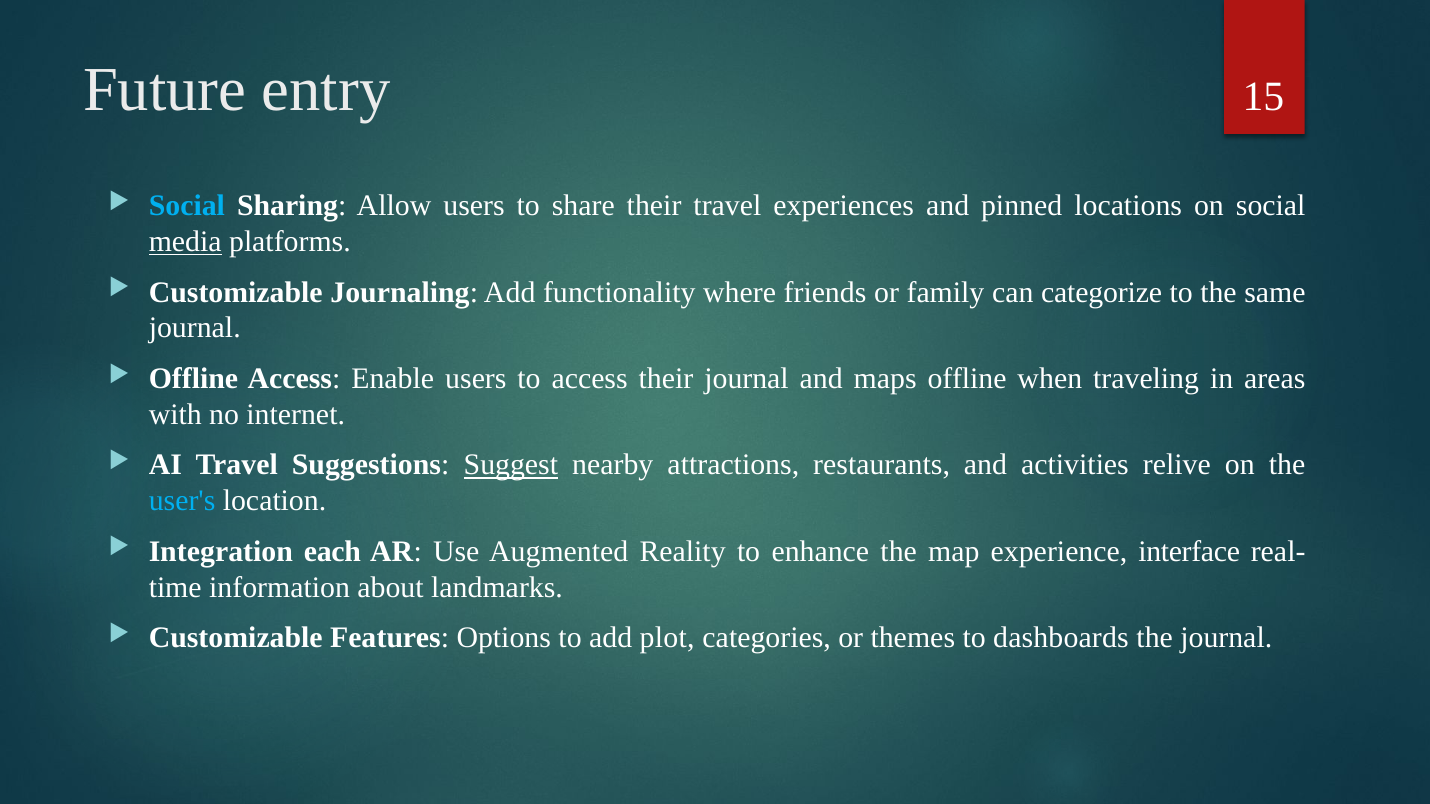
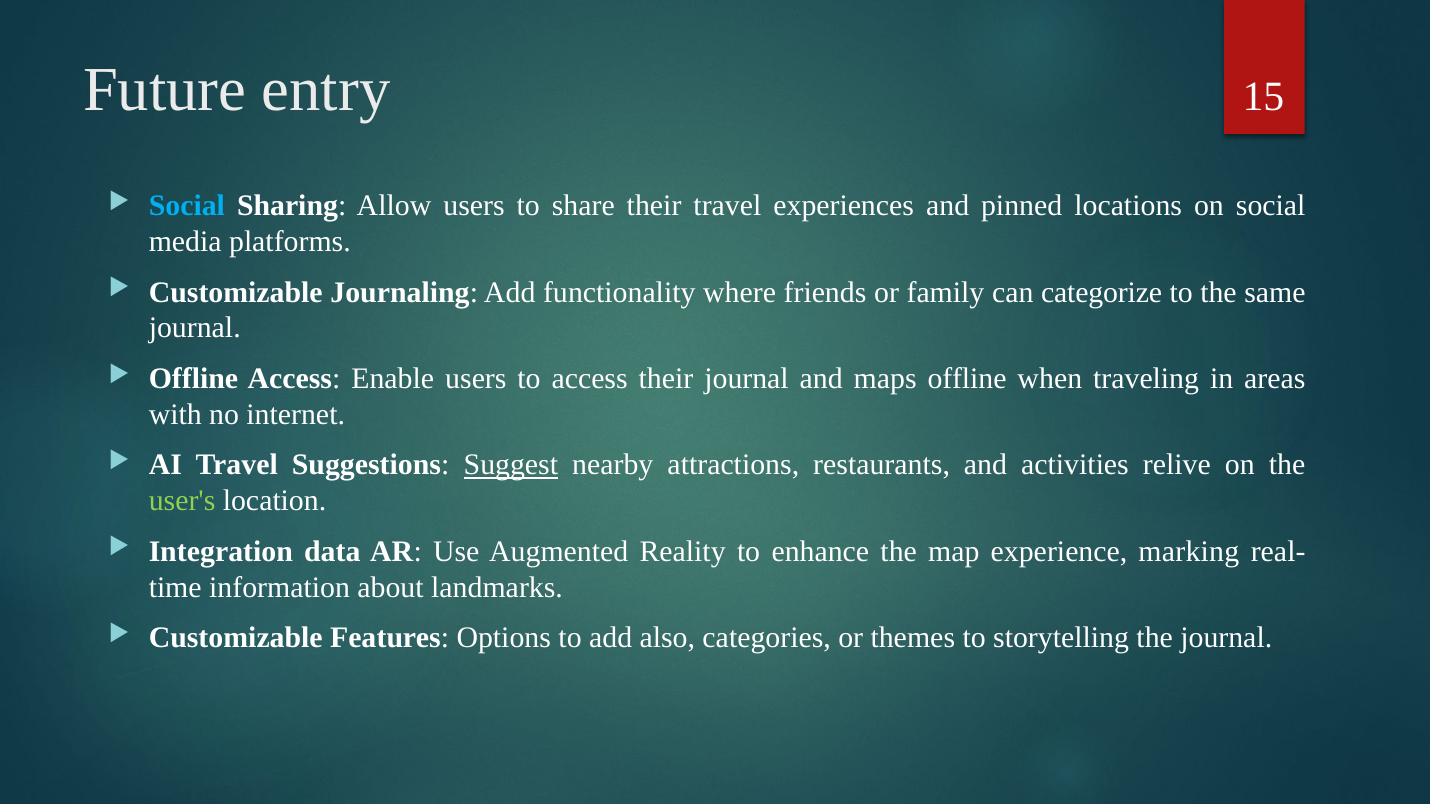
media underline: present -> none
user's colour: light blue -> light green
each: each -> data
interface: interface -> marking
plot: plot -> also
dashboards: dashboards -> storytelling
